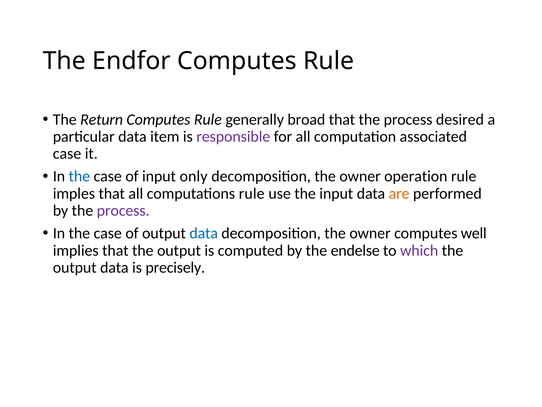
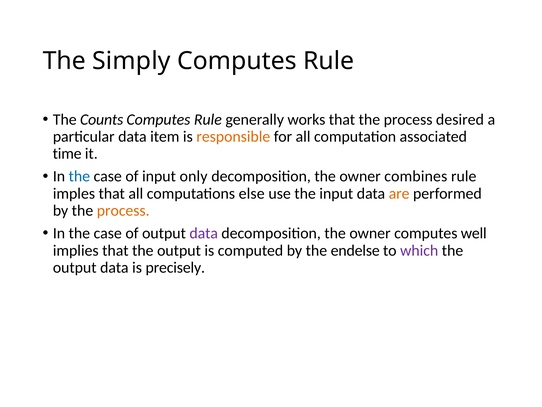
Endfor: Endfor -> Simply
Return: Return -> Counts
broad: broad -> works
responsible colour: purple -> orange
case at (67, 153): case -> time
operation: operation -> combines
computations rule: rule -> else
process at (123, 210) colour: purple -> orange
data at (204, 233) colour: blue -> purple
